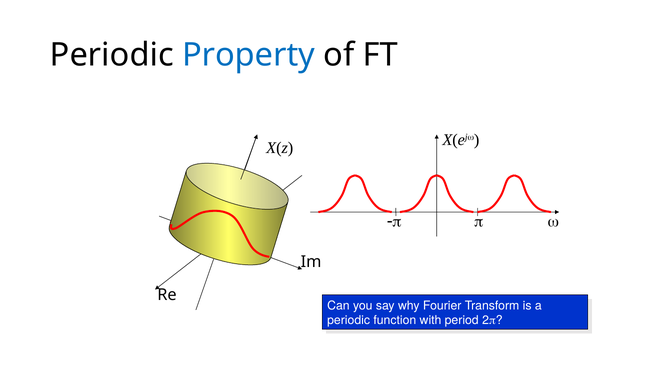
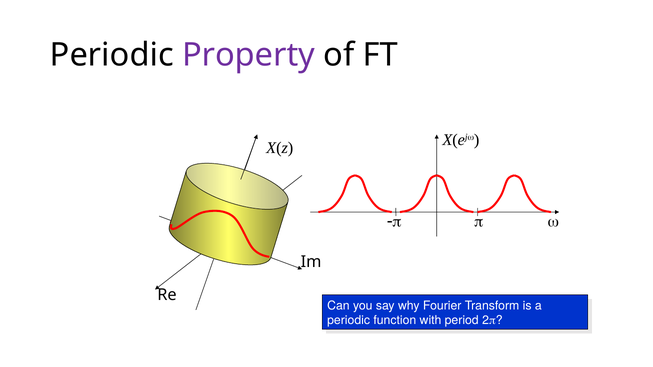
Property colour: blue -> purple
